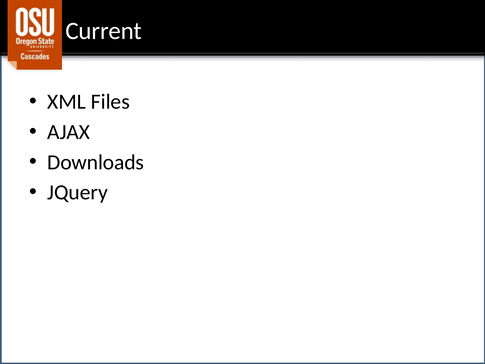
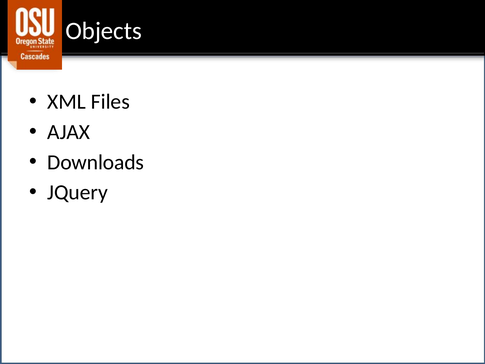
Current: Current -> Objects
